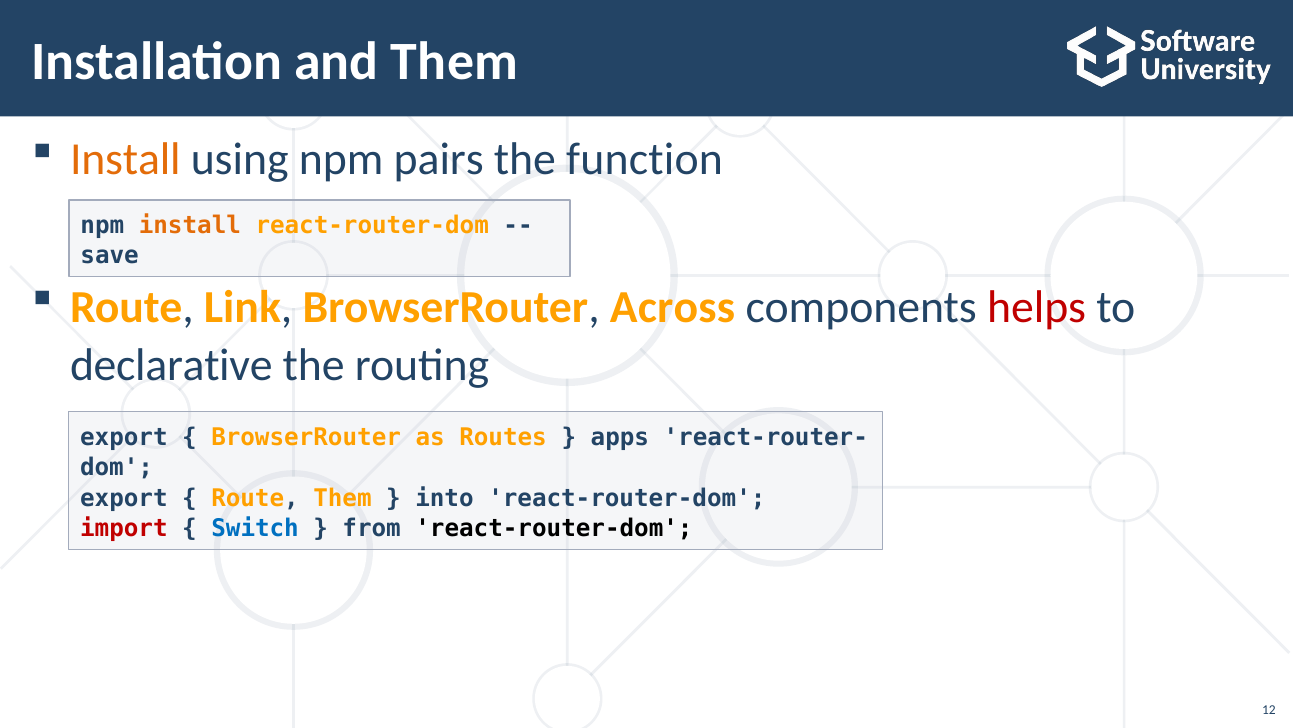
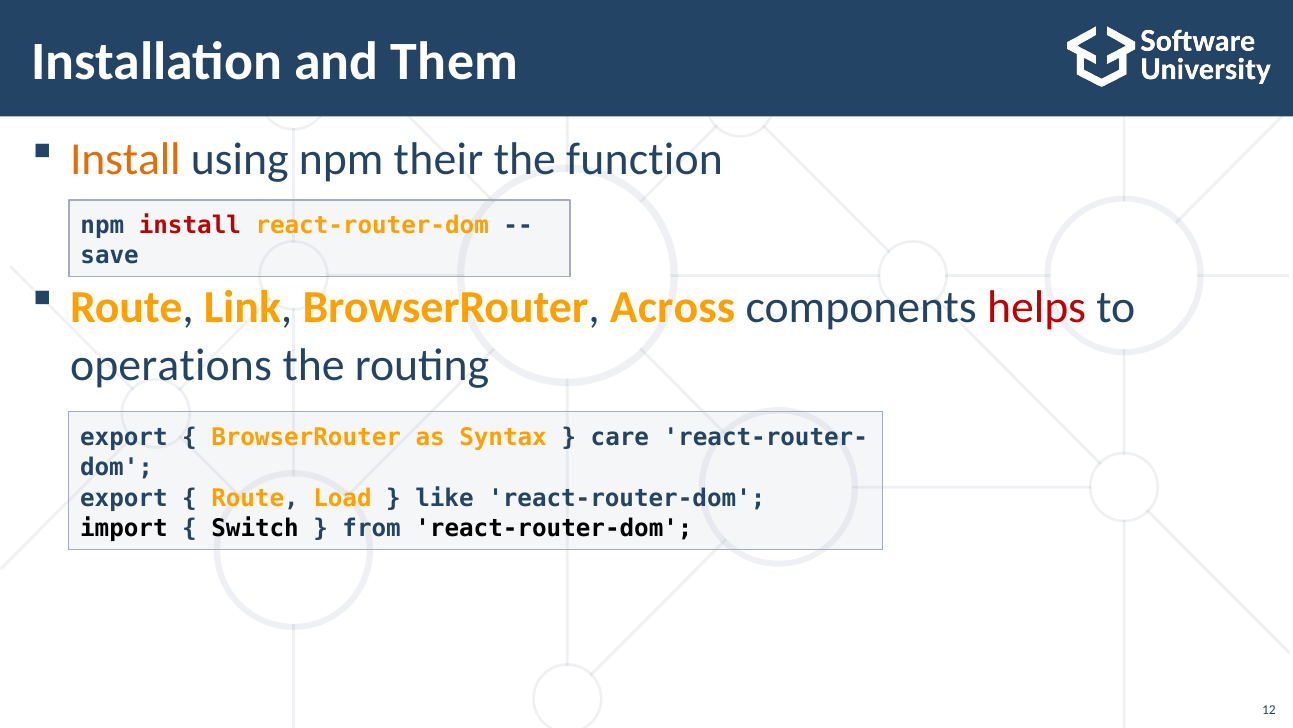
pairs: pairs -> their
install at (190, 225) colour: orange -> red
declarative: declarative -> operations
Routes: Routes -> Syntax
apps: apps -> care
Route Them: Them -> Load
into: into -> like
import colour: red -> black
Switch colour: blue -> black
